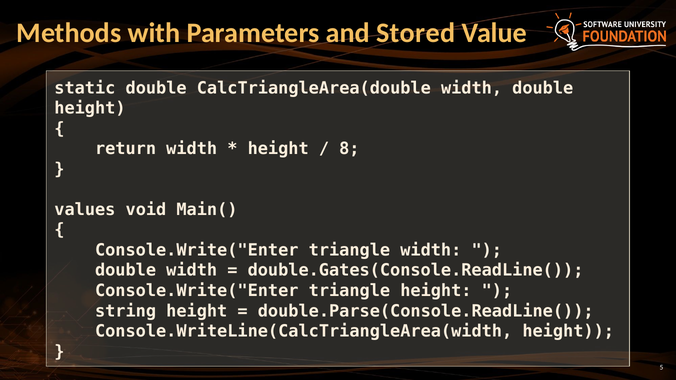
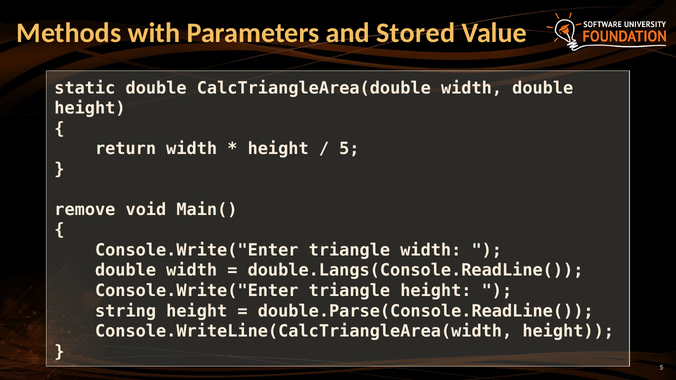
8 at (349, 149): 8 -> 5
values: values -> remove
double.Gates(Console.ReadLine(: double.Gates(Console.ReadLine( -> double.Langs(Console.ReadLine(
